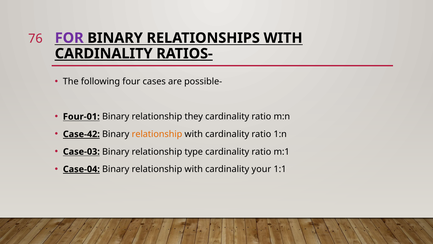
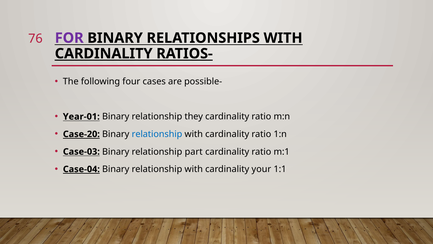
Four-01: Four-01 -> Year-01
Case-42: Case-42 -> Case-20
relationship at (157, 134) colour: orange -> blue
type: type -> part
